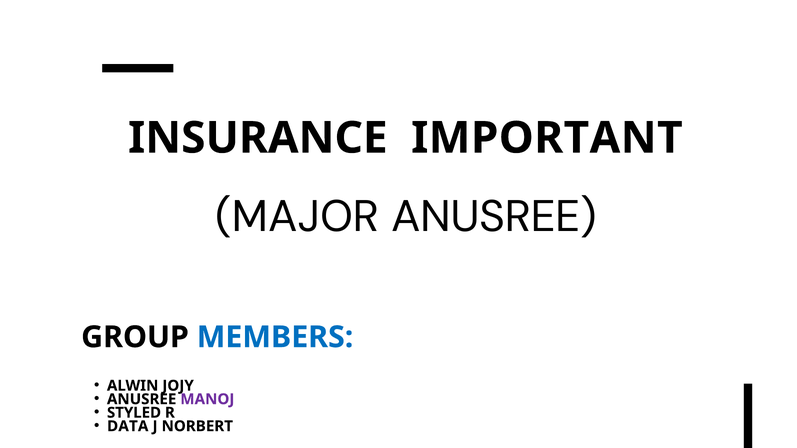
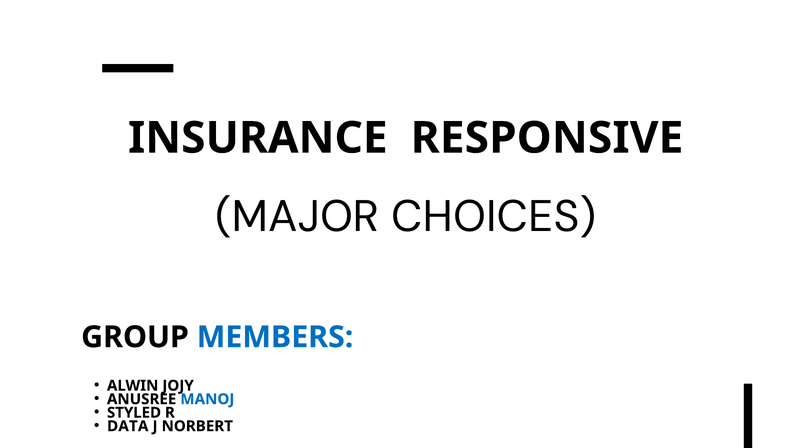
IMPORTANT: IMPORTANT -> RESPONSIVE
MAJOR ANUSREE: ANUSREE -> CHOICES
MANOJ colour: purple -> blue
